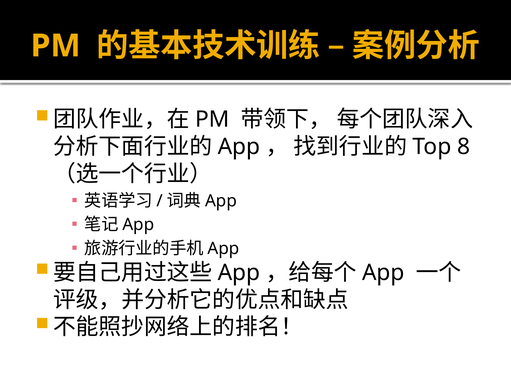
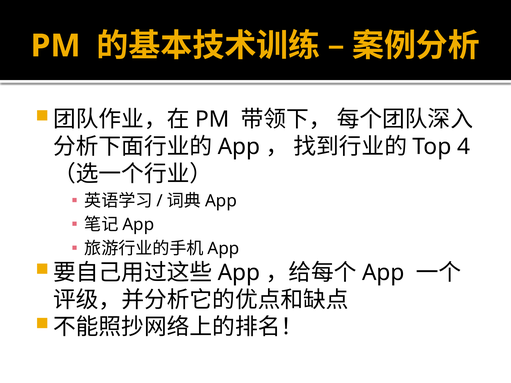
8: 8 -> 4
